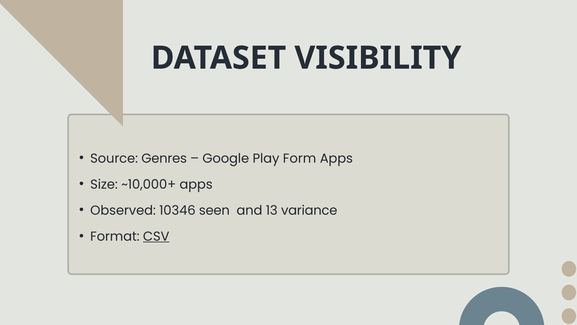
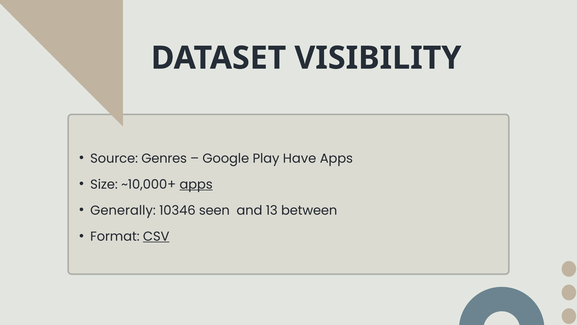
Form: Form -> Have
apps at (196, 184) underline: none -> present
Observed: Observed -> Generally
variance: variance -> between
